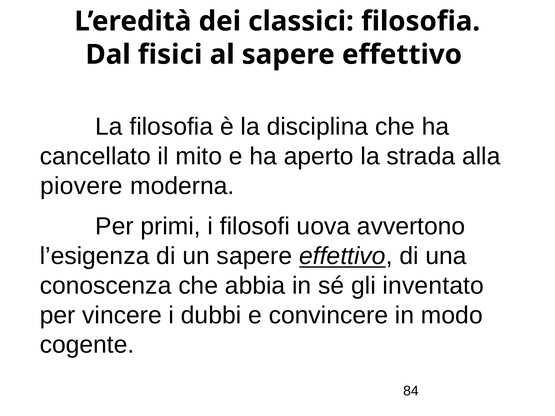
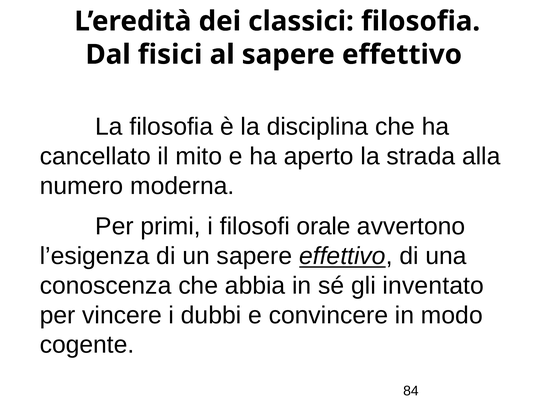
piovere: piovere -> numero
uova: uova -> orale
